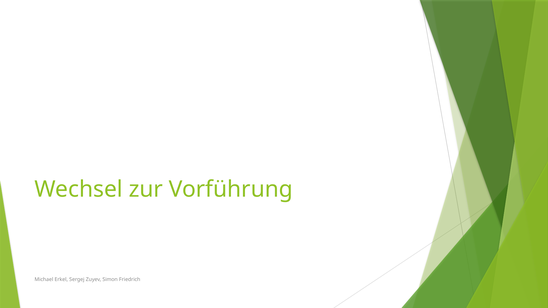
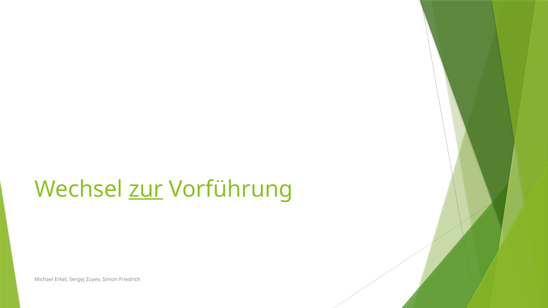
zur underline: none -> present
